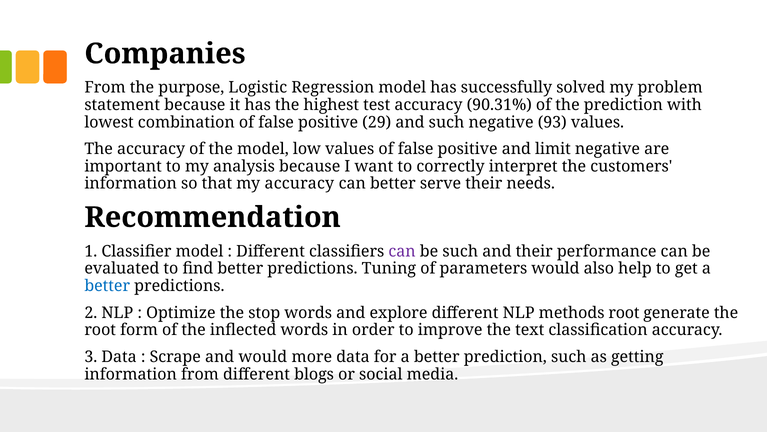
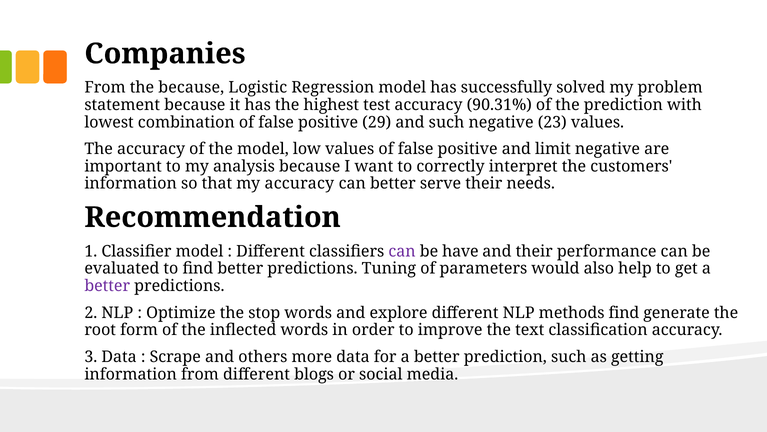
the purpose: purpose -> because
93: 93 -> 23
be such: such -> have
better at (107, 286) colour: blue -> purple
methods root: root -> find
and would: would -> others
